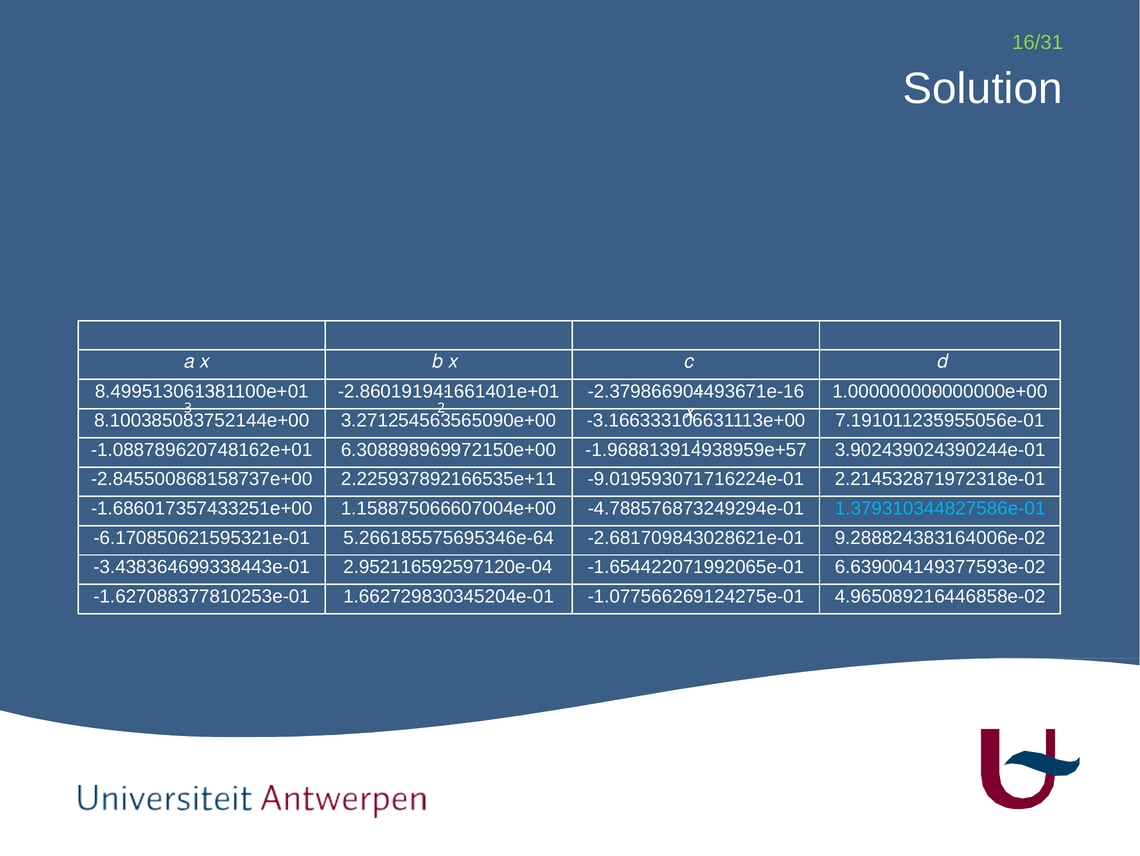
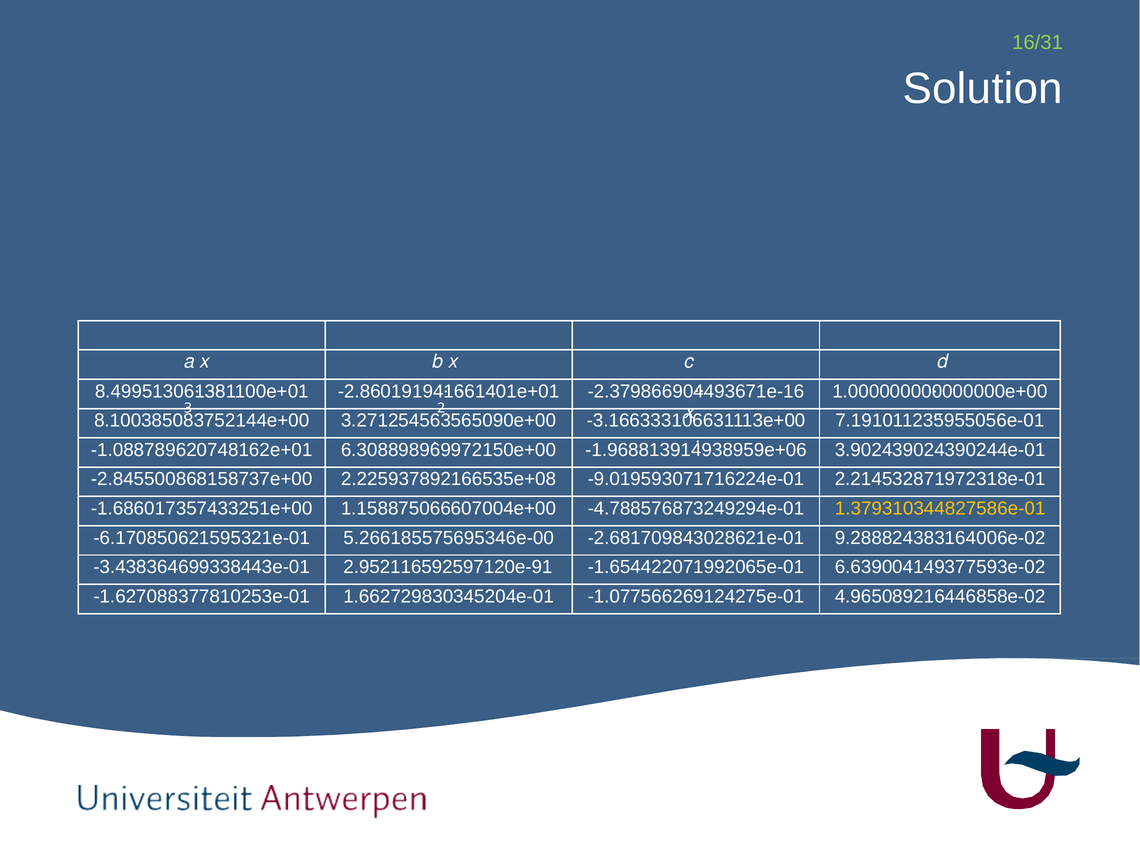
-1.968813914938959e+57: -1.968813914938959e+57 -> -1.968813914938959e+06
2.225937892166535e+11: 2.225937892166535e+11 -> 2.225937892166535e+08
1.379310344827586e-01 colour: light blue -> yellow
5.266185575695346e-64: 5.266185575695346e-64 -> 5.266185575695346e-00
2.952116592597120e-04: 2.952116592597120e-04 -> 2.952116592597120e-91
